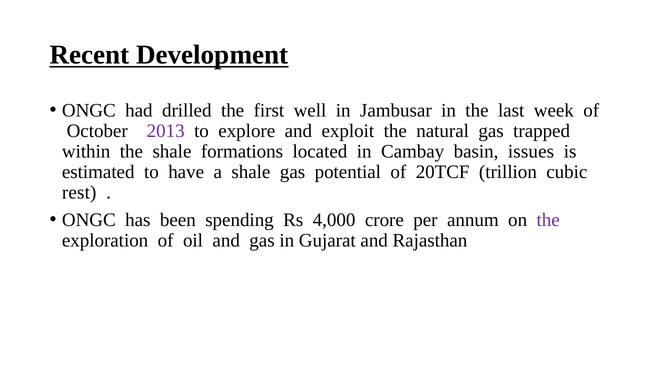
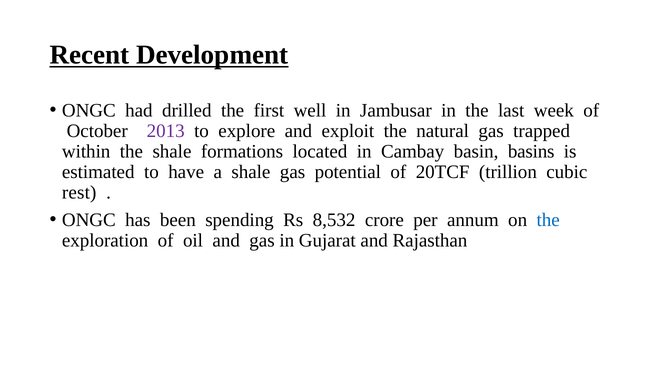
issues: issues -> basins
4,000: 4,000 -> 8,532
the at (548, 220) colour: purple -> blue
